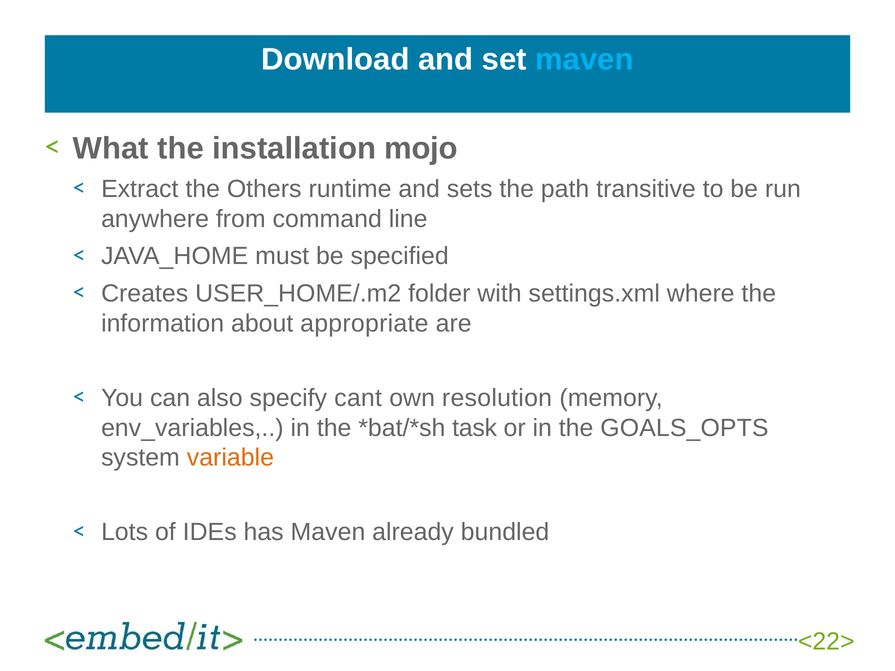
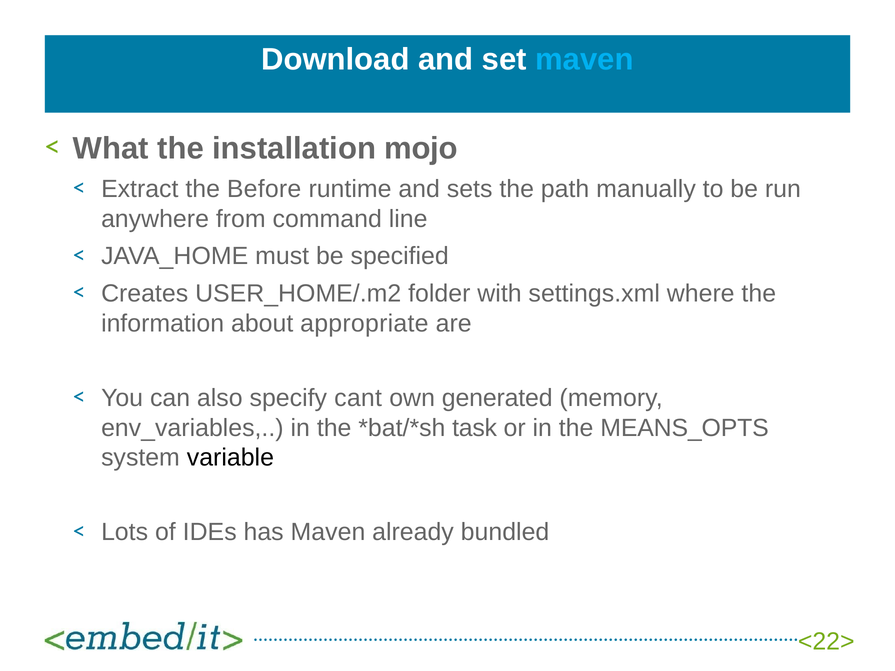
Others: Others -> Before
transitive: transitive -> manually
resolution: resolution -> generated
GOALS_OPTS: GOALS_OPTS -> MEANS_OPTS
variable colour: orange -> black
